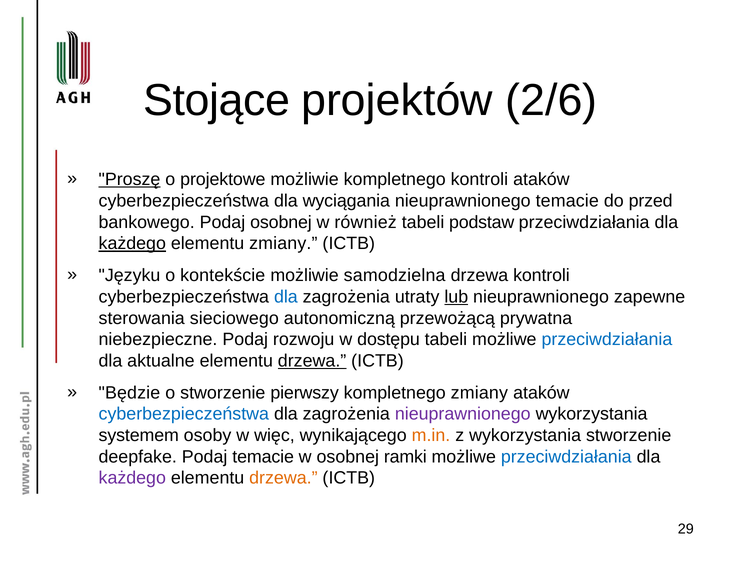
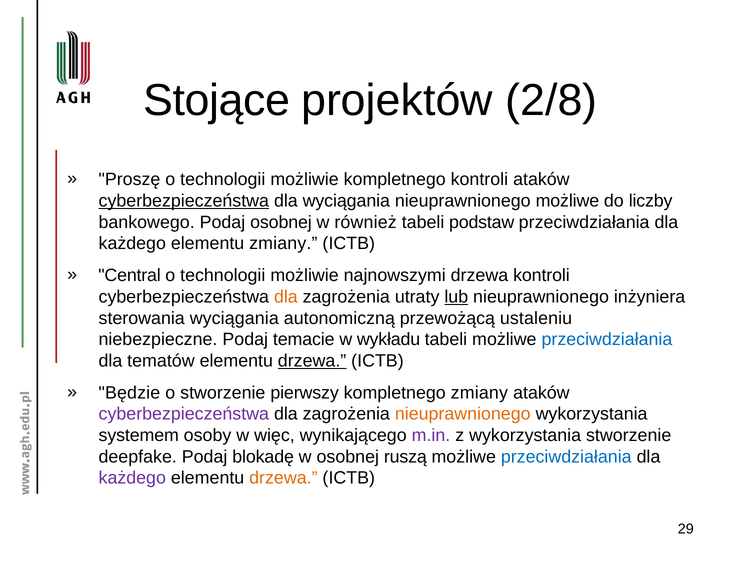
2/6: 2/6 -> 2/8
Proszę underline: present -> none
projektowe at (223, 180): projektowe -> technologii
cyberbezpieczeństwa at (184, 201) underline: none -> present
nieuprawnionego temacie: temacie -> możliwe
przed: przed -> liczby
każdego at (132, 244) underline: present -> none
Języku: Języku -> Central
kontekście at (223, 276): kontekście -> technologii
samodzielna: samodzielna -> najnowszymi
dla at (286, 297) colour: blue -> orange
zapewne: zapewne -> inżyniera
sterowania sieciowego: sieciowego -> wyciągania
prywatna: prywatna -> ustaleniu
rozwoju: rozwoju -> temacie
dostępu: dostępu -> wykładu
aktualne: aktualne -> tematów
cyberbezpieczeństwa at (184, 414) colour: blue -> purple
nieuprawnionego at (463, 414) colour: purple -> orange
m.in colour: orange -> purple
Podaj temacie: temacie -> blokadę
ramki: ramki -> ruszą
